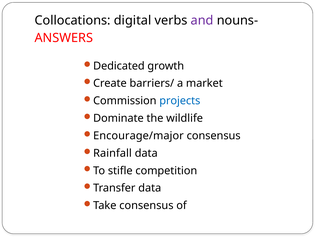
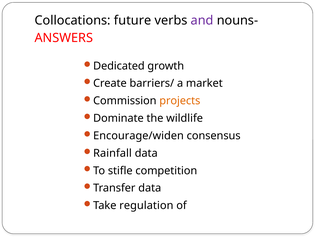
digital: digital -> future
projects colour: blue -> orange
Encourage/major: Encourage/major -> Encourage/widen
Take consensus: consensus -> regulation
